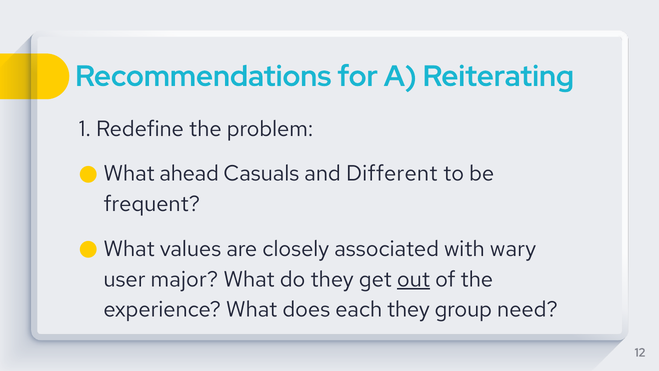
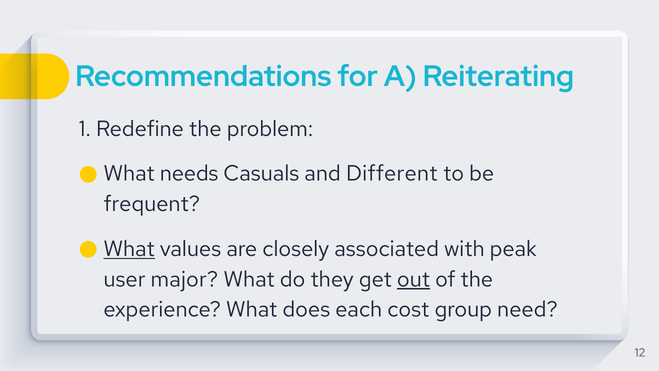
ahead: ahead -> needs
What at (129, 249) underline: none -> present
wary: wary -> peak
each they: they -> cost
